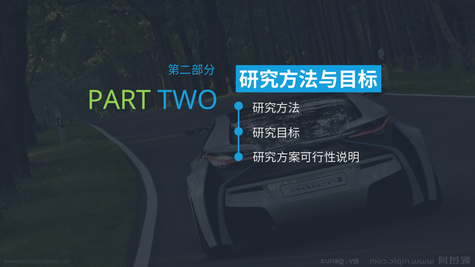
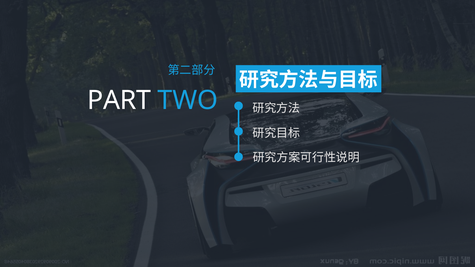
PART colour: light green -> white
